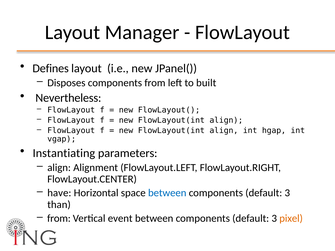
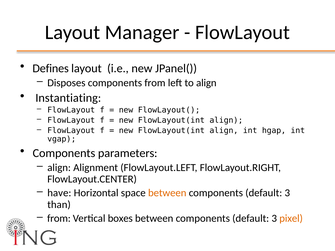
to built: built -> align
Nevertheless: Nevertheless -> Instantiating
Instantiating at (64, 153): Instantiating -> Components
between at (167, 193) colour: blue -> orange
event: event -> boxes
